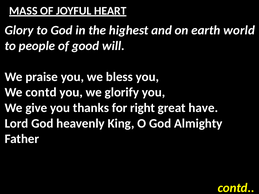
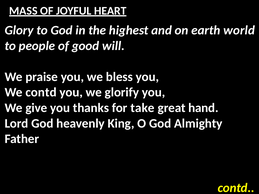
right: right -> take
have: have -> hand
